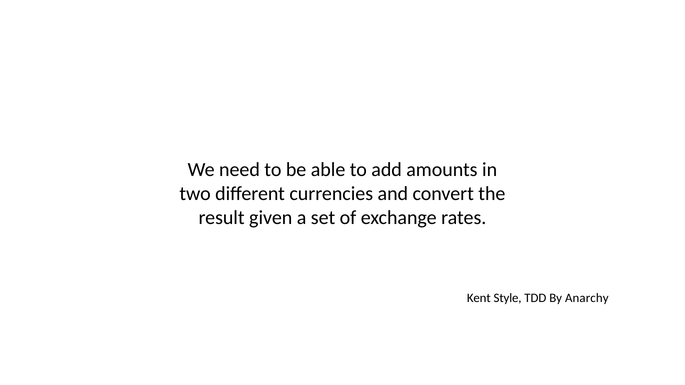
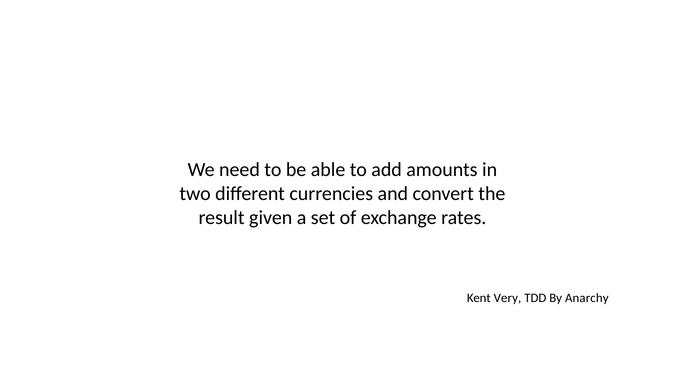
Style: Style -> Very
